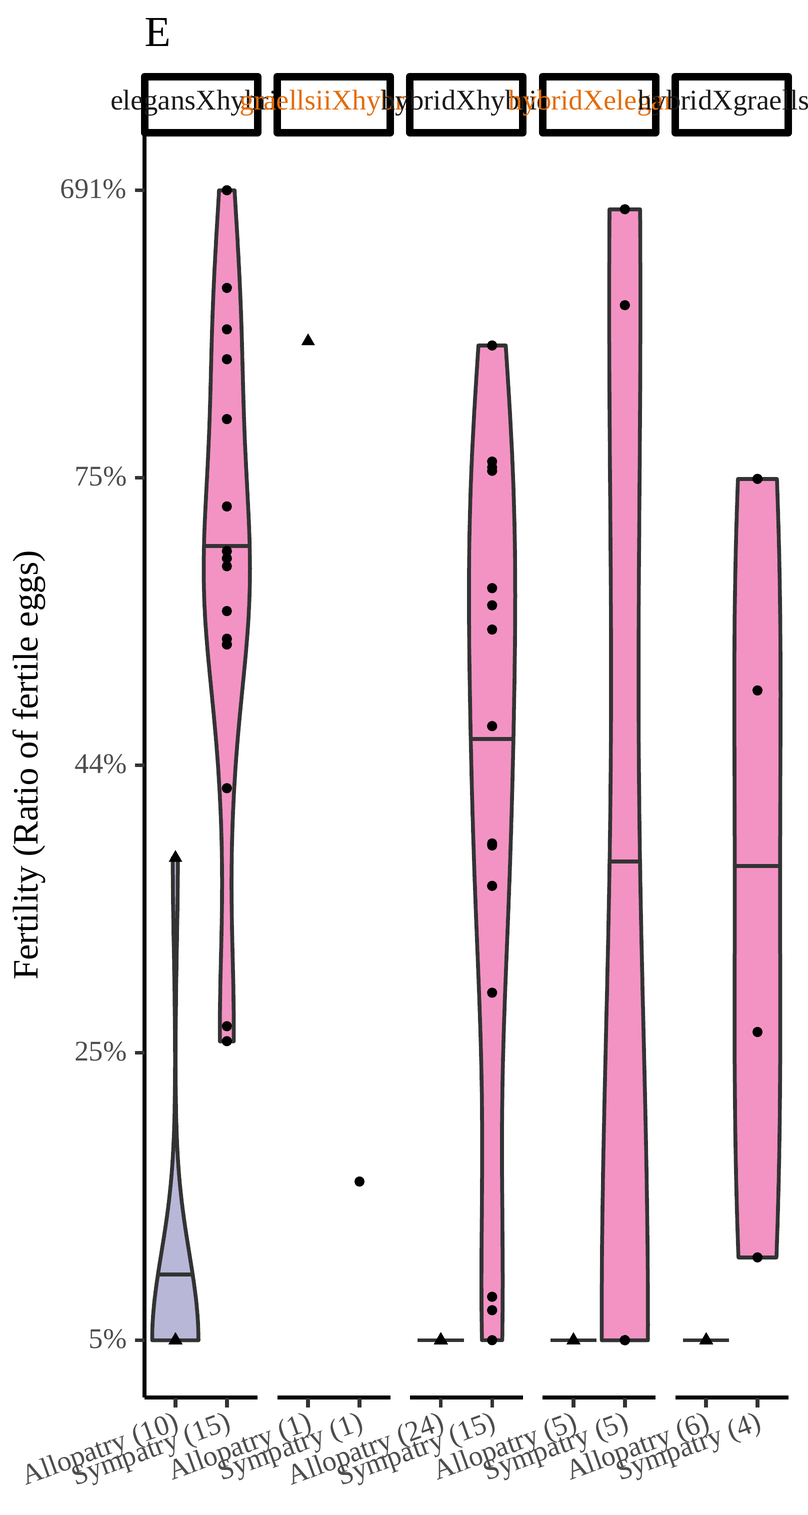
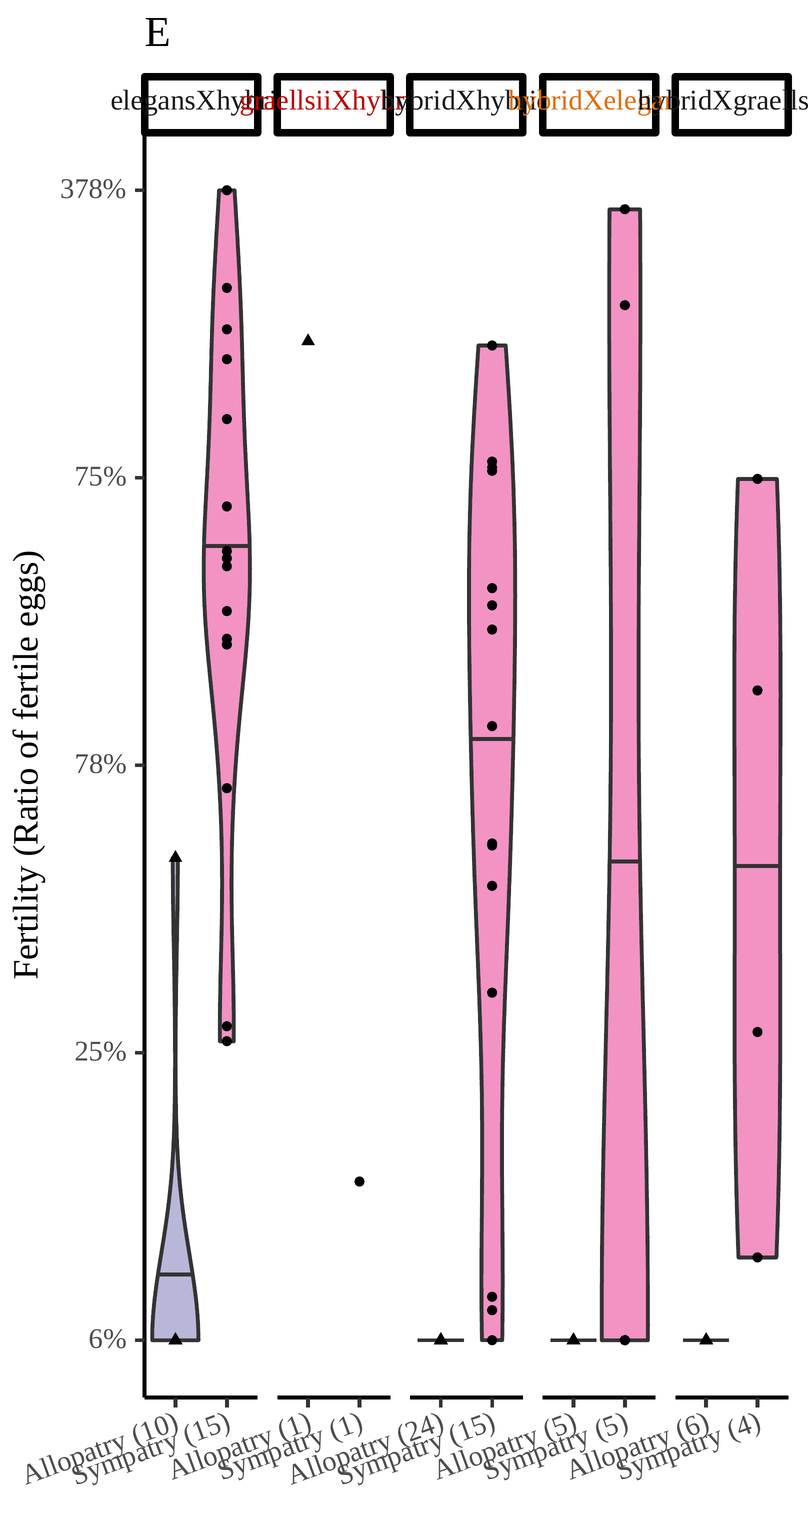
graellsiiXhybrid colour: orange -> red
691%: 691% -> 378%
44%: 44% -> 78%
5%: 5% -> 6%
